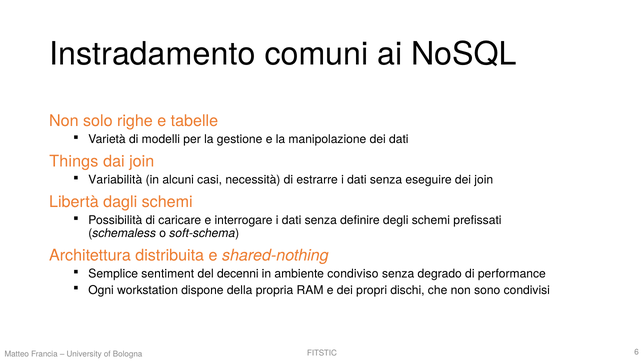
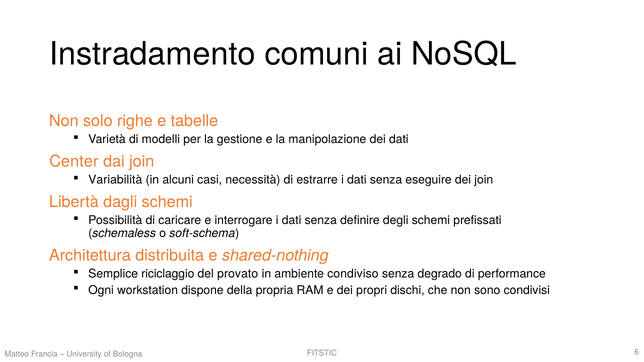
Things: Things -> Center
sentiment: sentiment -> riciclaggio
decenni: decenni -> provato
